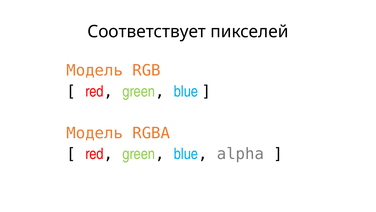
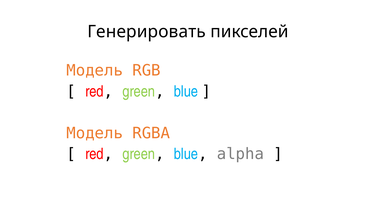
Соответствует: Соответствует -> Генерировать
